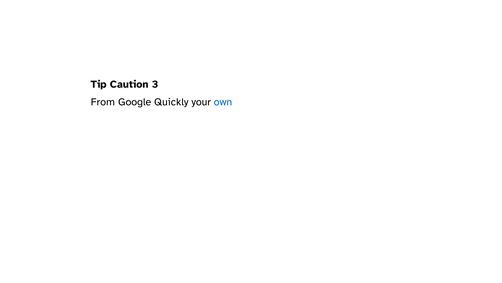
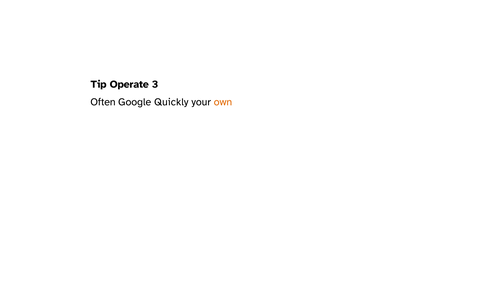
Caution: Caution -> Operate
From: From -> Often
own colour: blue -> orange
